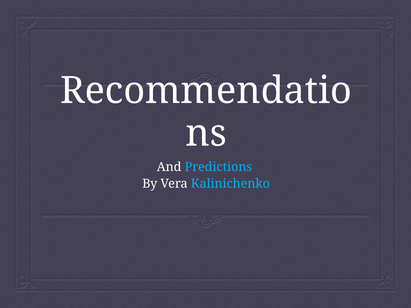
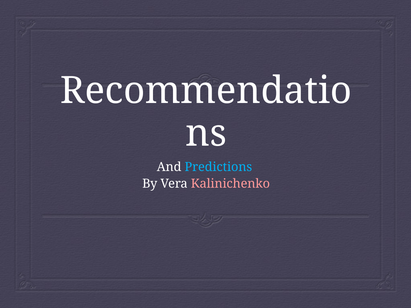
Kalinichenko colour: light blue -> pink
